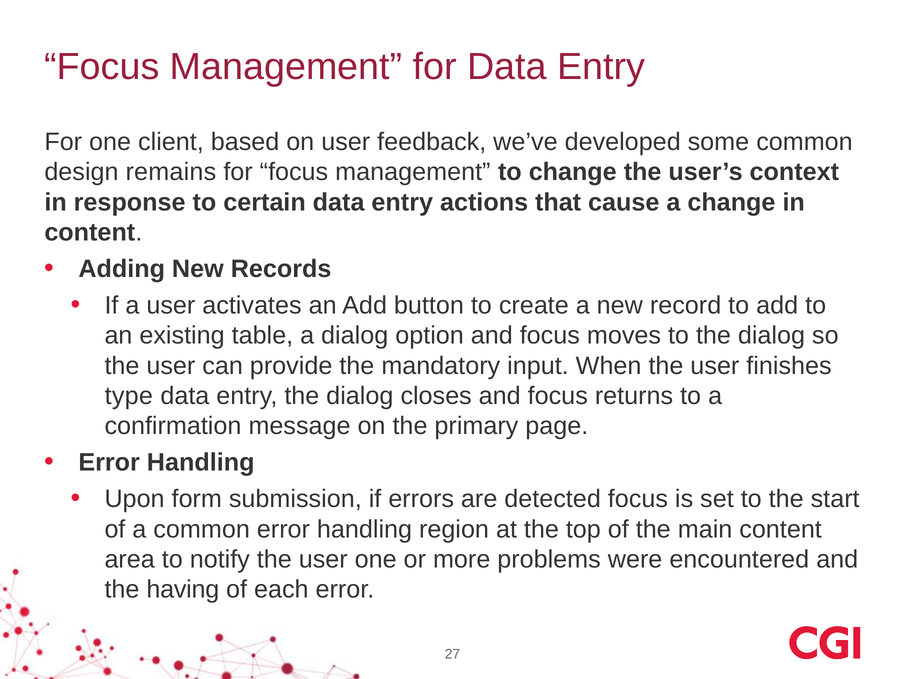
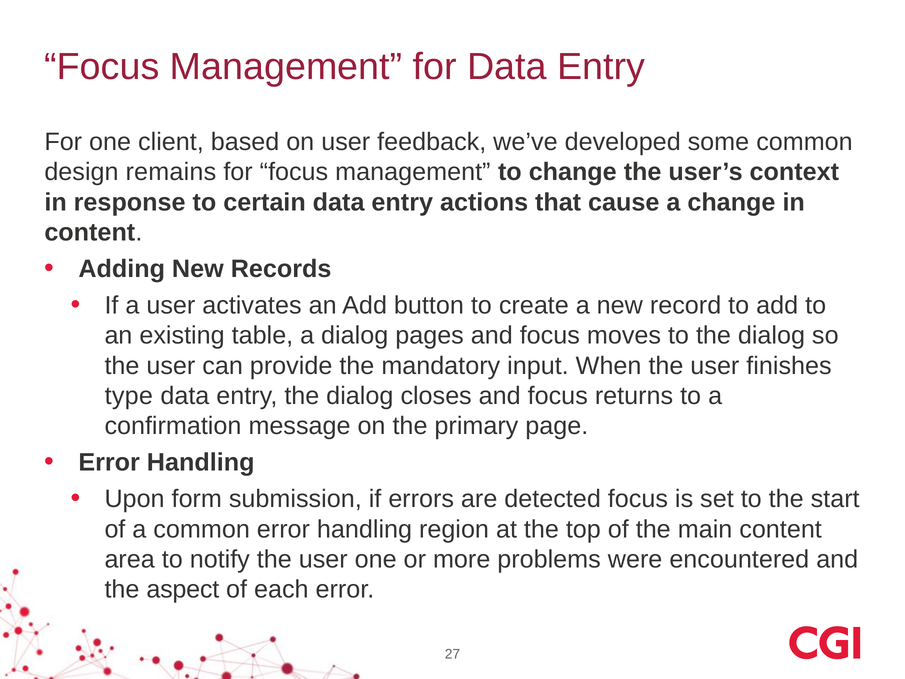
option: option -> pages
having: having -> aspect
